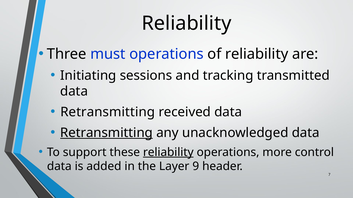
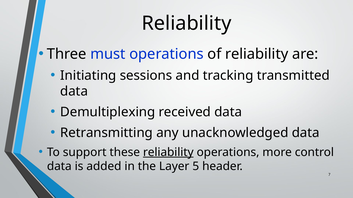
Retransmitting at (108, 112): Retransmitting -> Demultiplexing
Retransmitting at (107, 133) underline: present -> none
9: 9 -> 5
